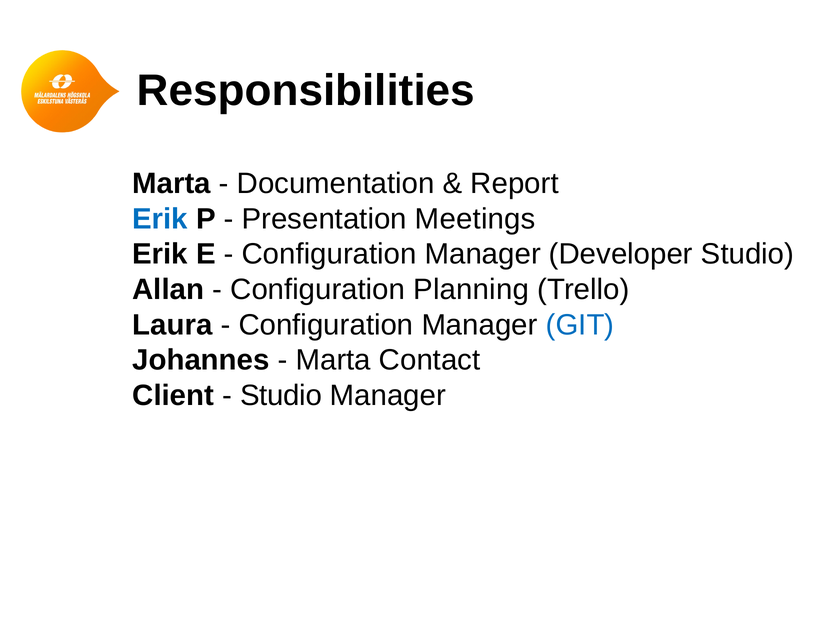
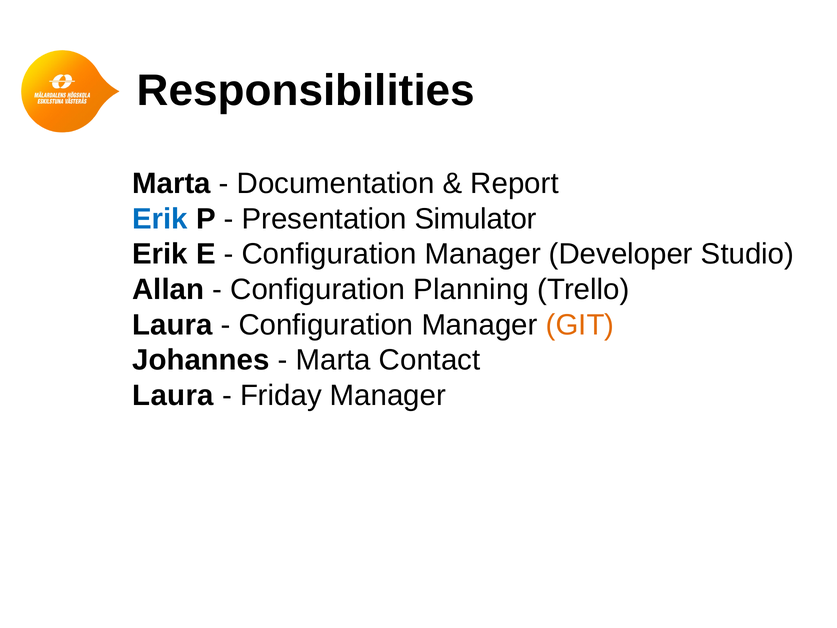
Meetings: Meetings -> Simulator
GIT colour: blue -> orange
Client at (173, 395): Client -> Laura
Studio at (281, 395): Studio -> Friday
